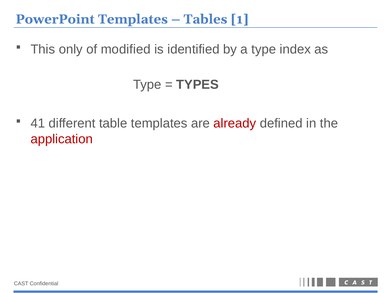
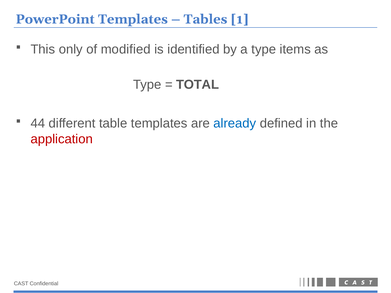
index: index -> items
TYPES: TYPES -> TOTAL
41: 41 -> 44
already colour: red -> blue
